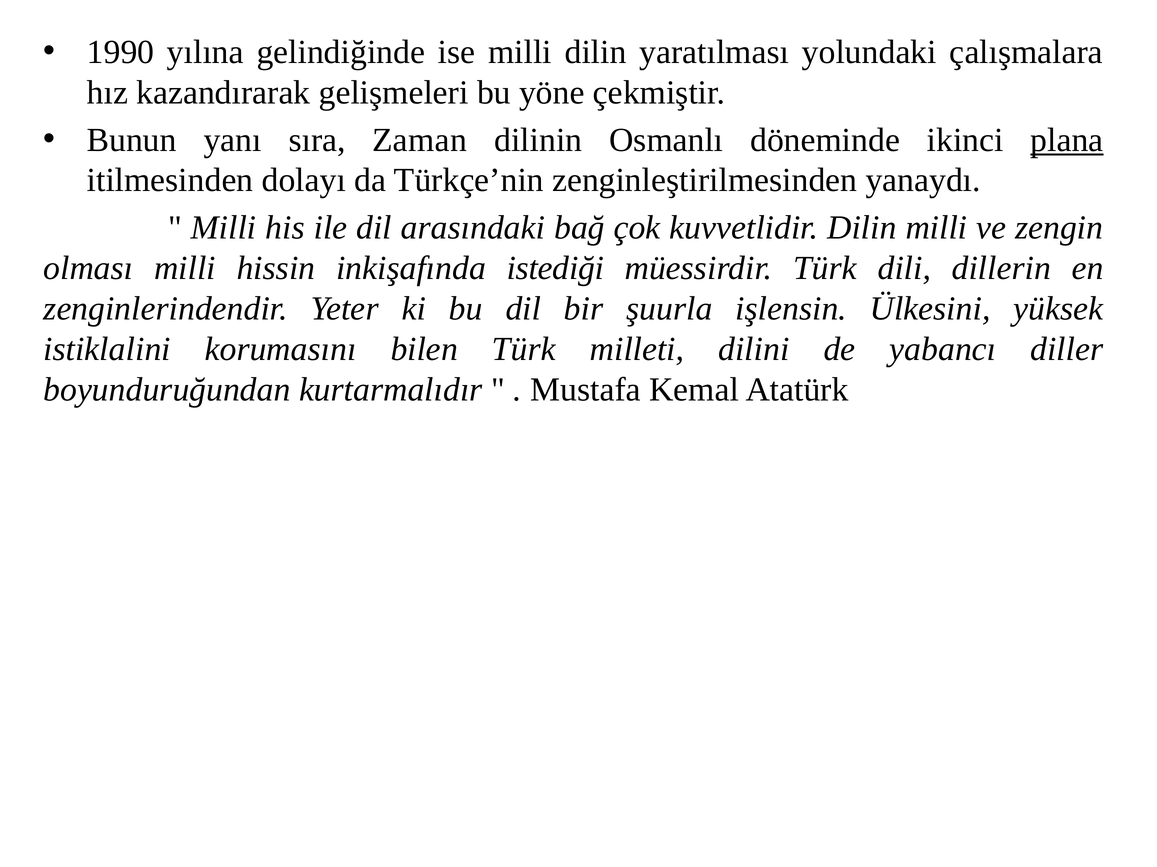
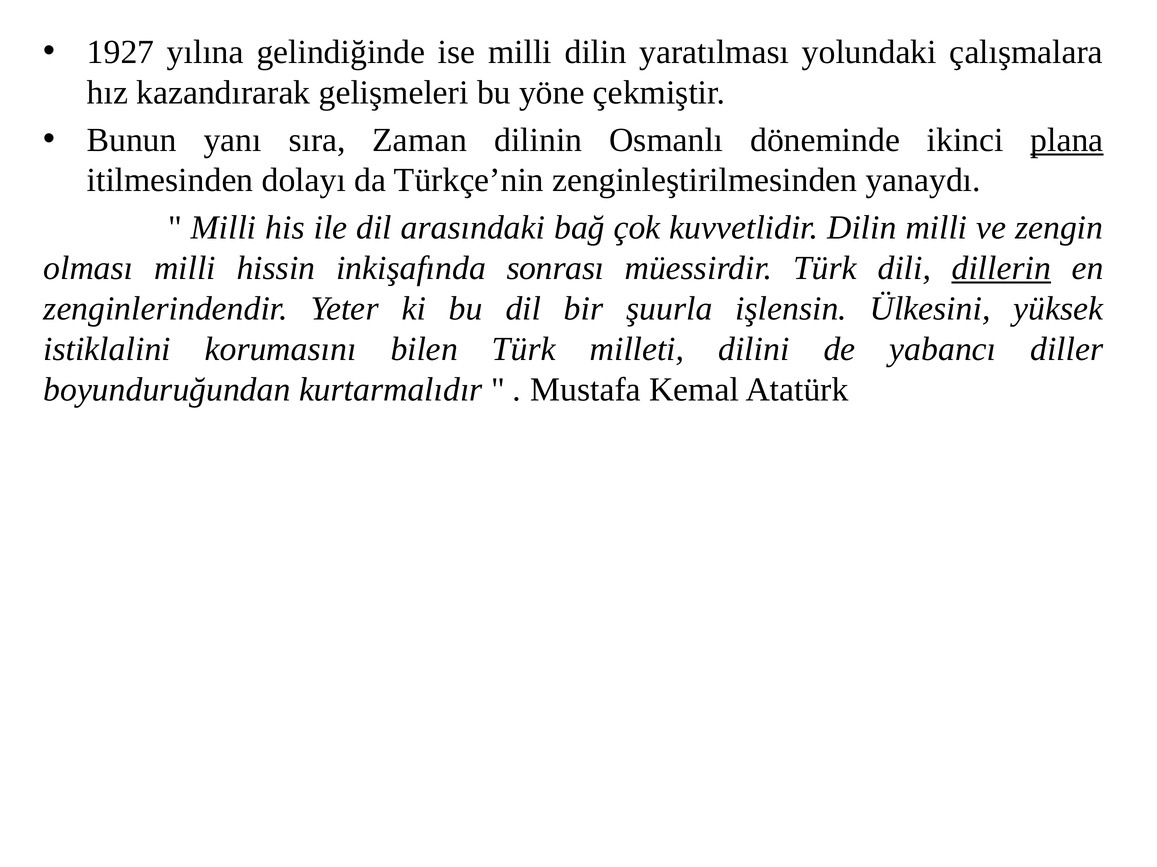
1990: 1990 -> 1927
istediği: istediği -> sonrası
dillerin underline: none -> present
